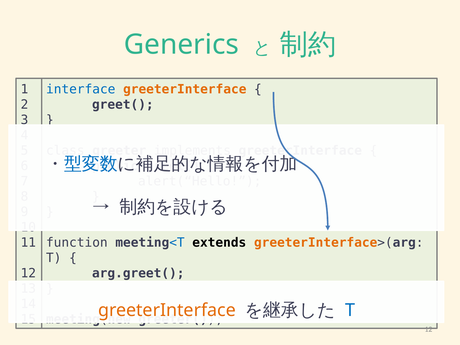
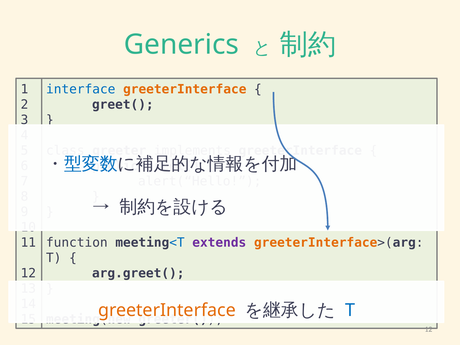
extends colour: black -> purple
